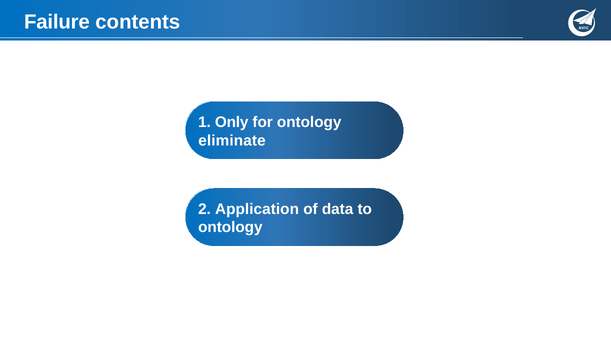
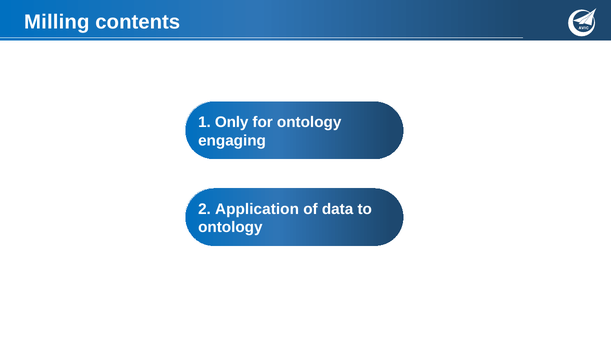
Failure: Failure -> Milling
eliminate: eliminate -> engaging
